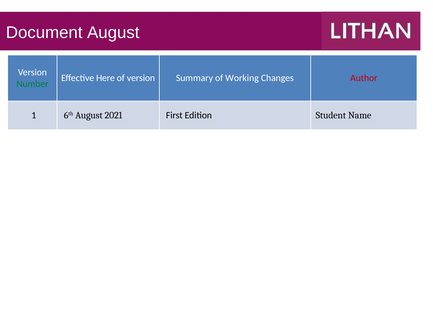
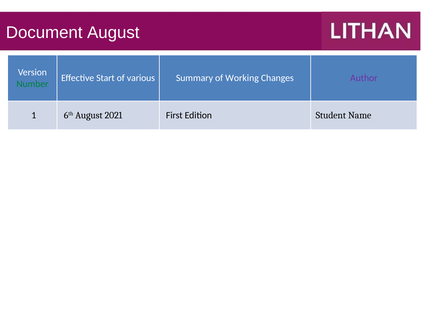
Here: Here -> Start
of version: version -> various
Author colour: red -> purple
